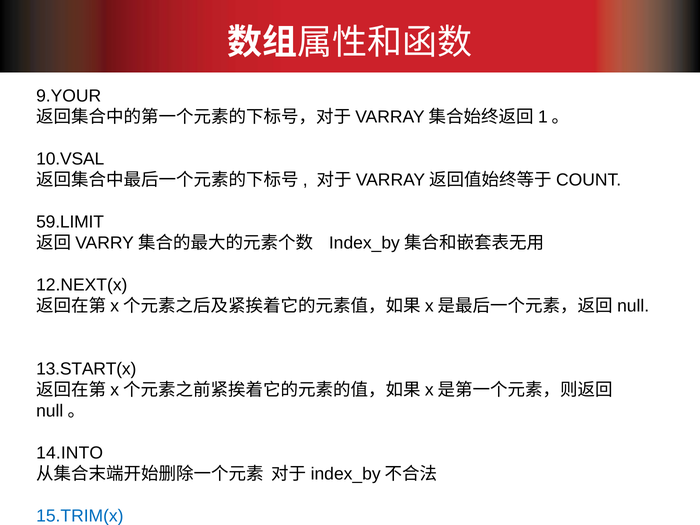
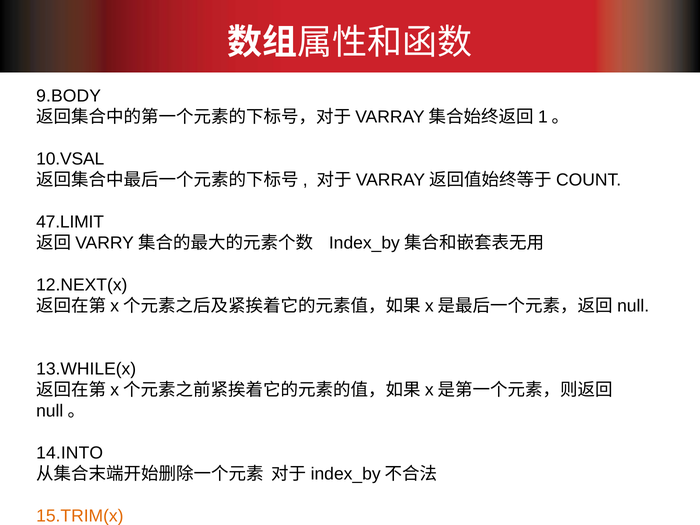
9.YOUR: 9.YOUR -> 9.BODY
59.LIMIT: 59.LIMIT -> 47.LIMIT
13.START(x: 13.START(x -> 13.WHILE(x
15.TRIM(x colour: blue -> orange
